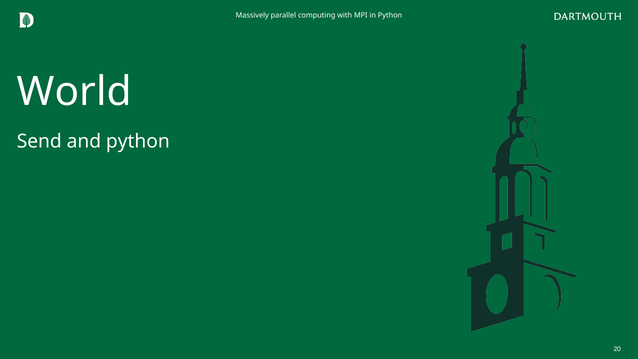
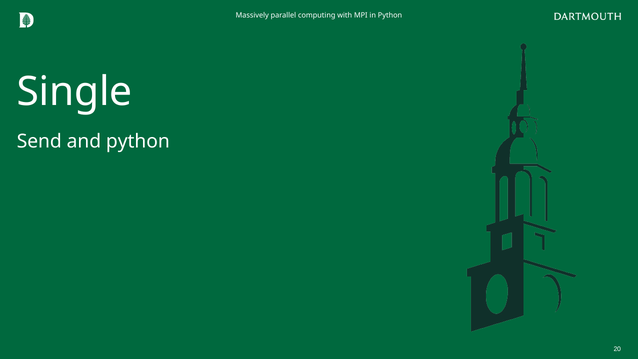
World: World -> Single
